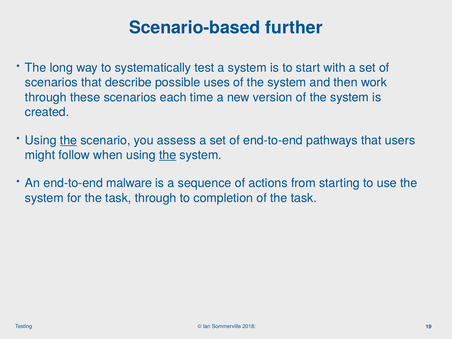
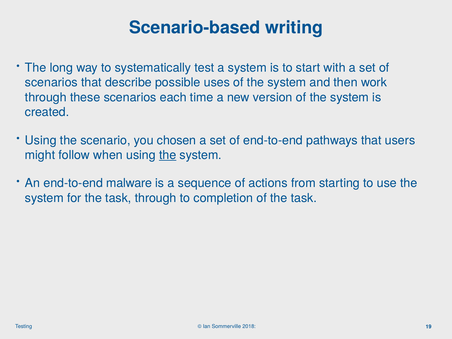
further: further -> writing
the at (69, 140) underline: present -> none
assess: assess -> chosen
